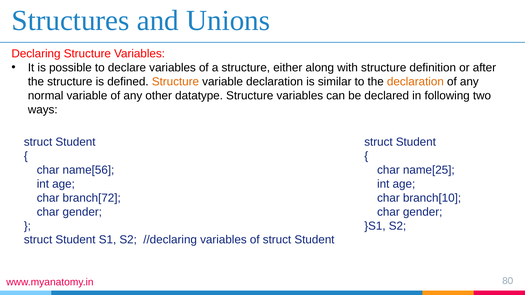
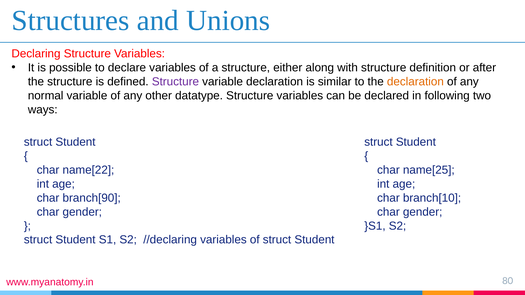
Structure at (175, 82) colour: orange -> purple
name[56: name[56 -> name[22
branch[72: branch[72 -> branch[90
